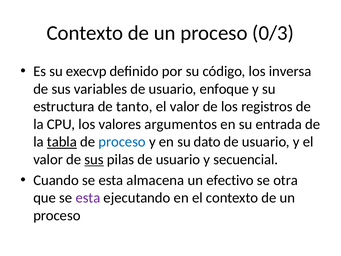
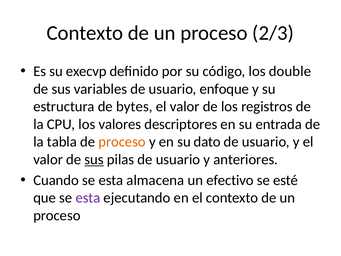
0/3: 0/3 -> 2/3
inversa: inversa -> double
tanto: tanto -> bytes
argumentos: argumentos -> descriptores
tabla underline: present -> none
proceso at (122, 142) colour: blue -> orange
secuencial: secuencial -> anteriores
otra: otra -> esté
